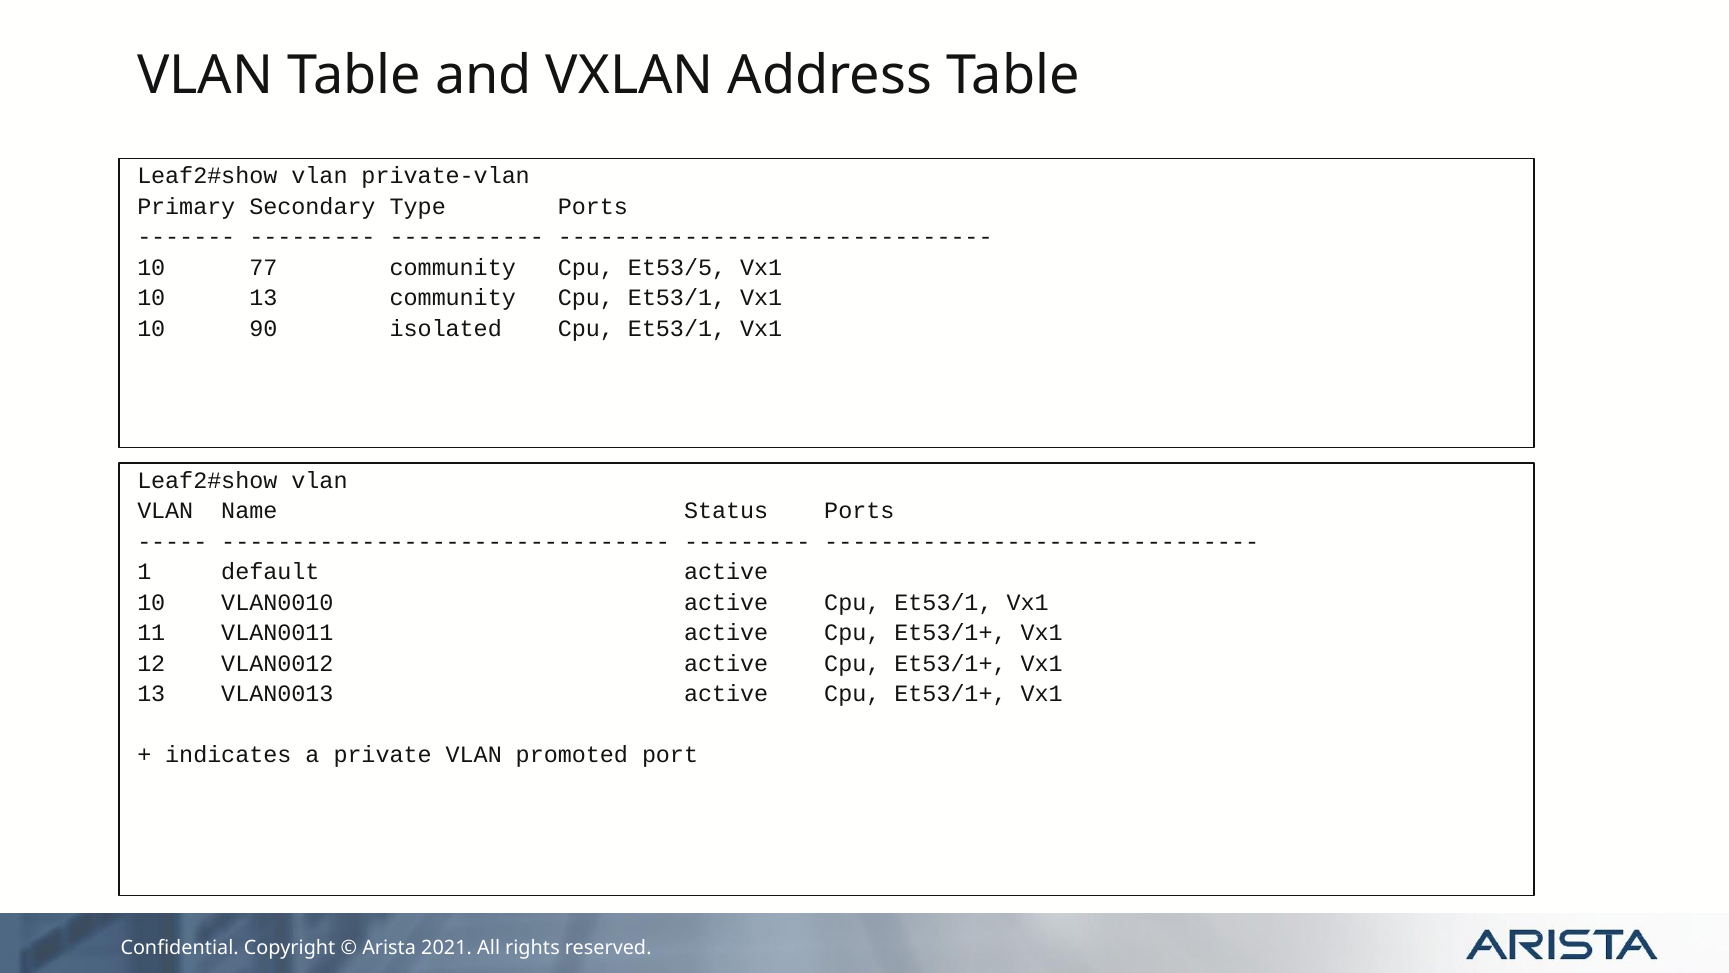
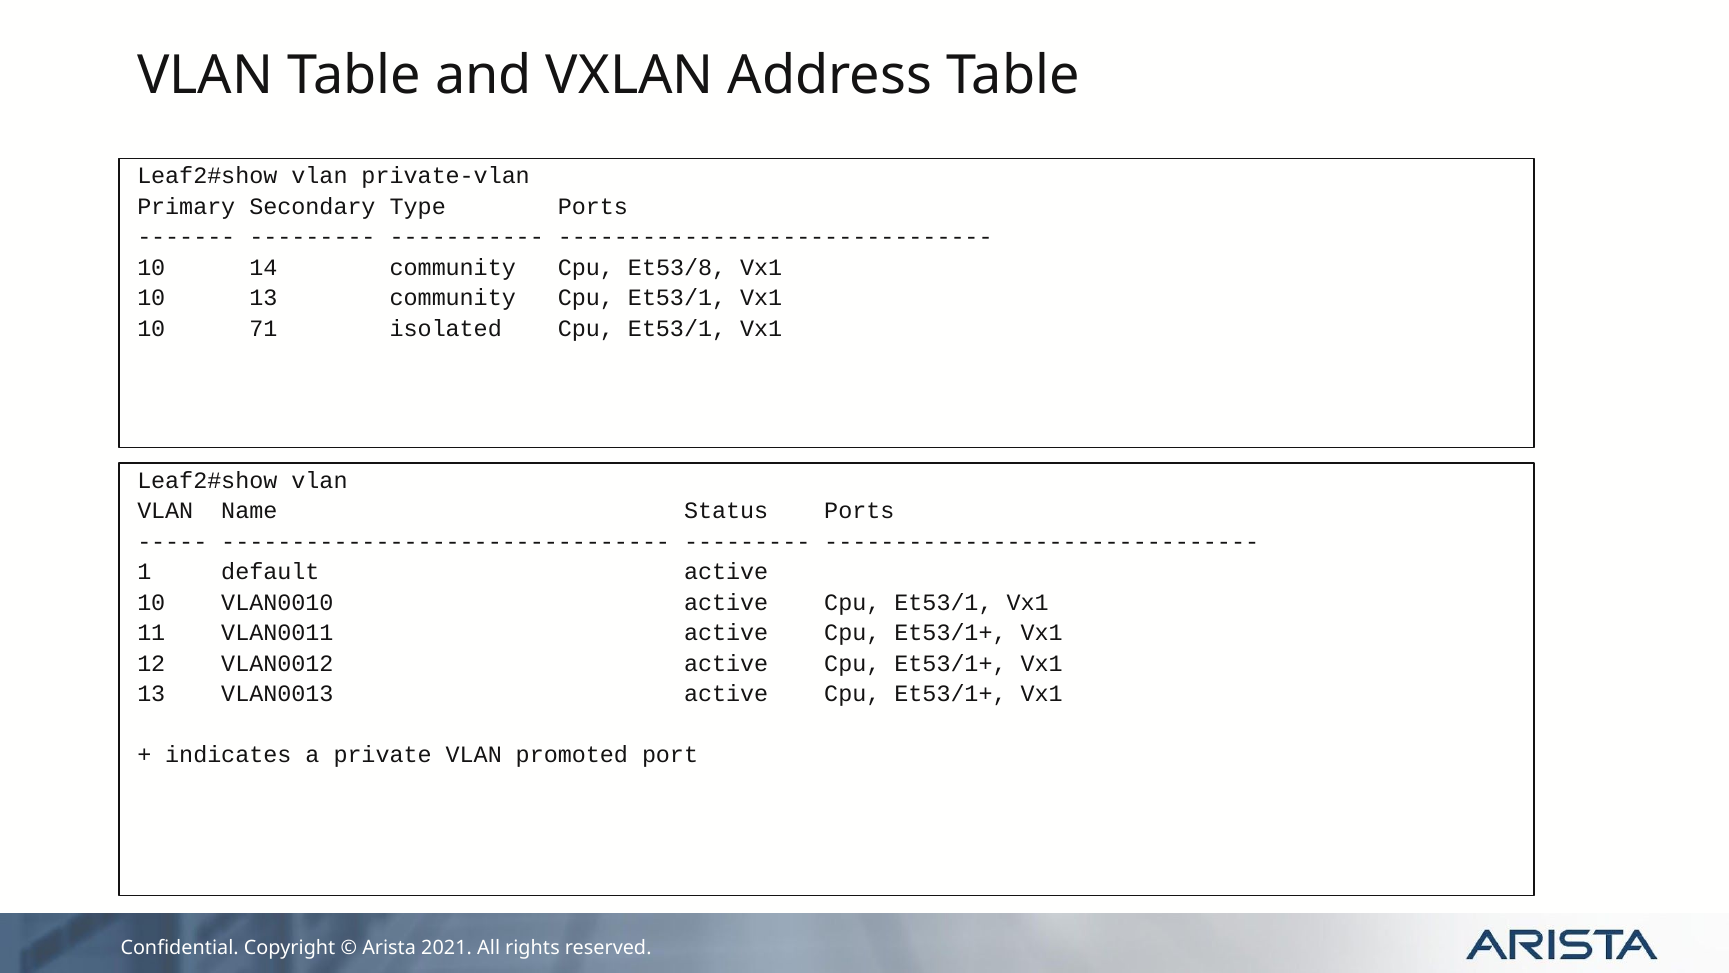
77: 77 -> 14
Et53/5: Et53/5 -> Et53/8
90: 90 -> 71
